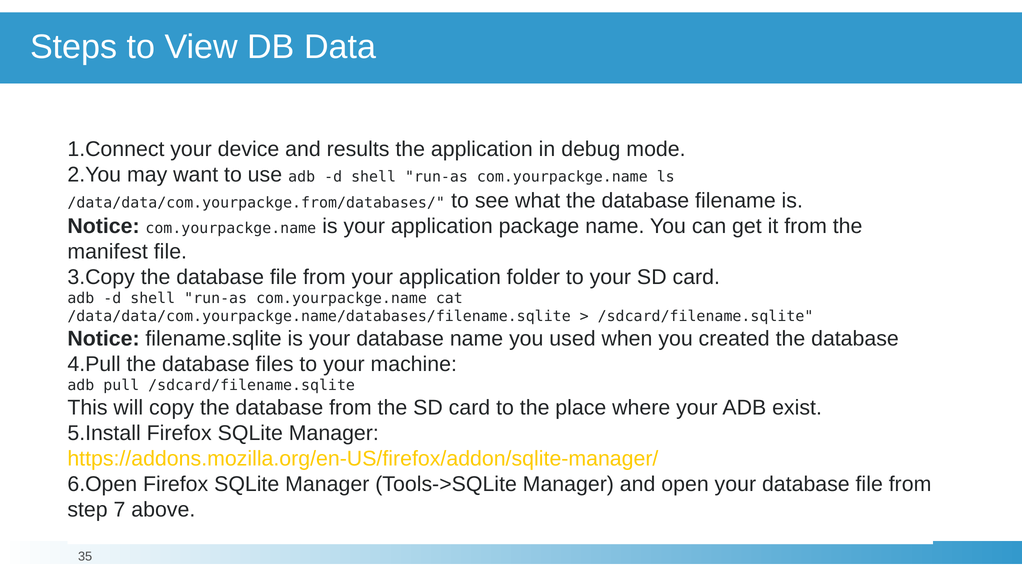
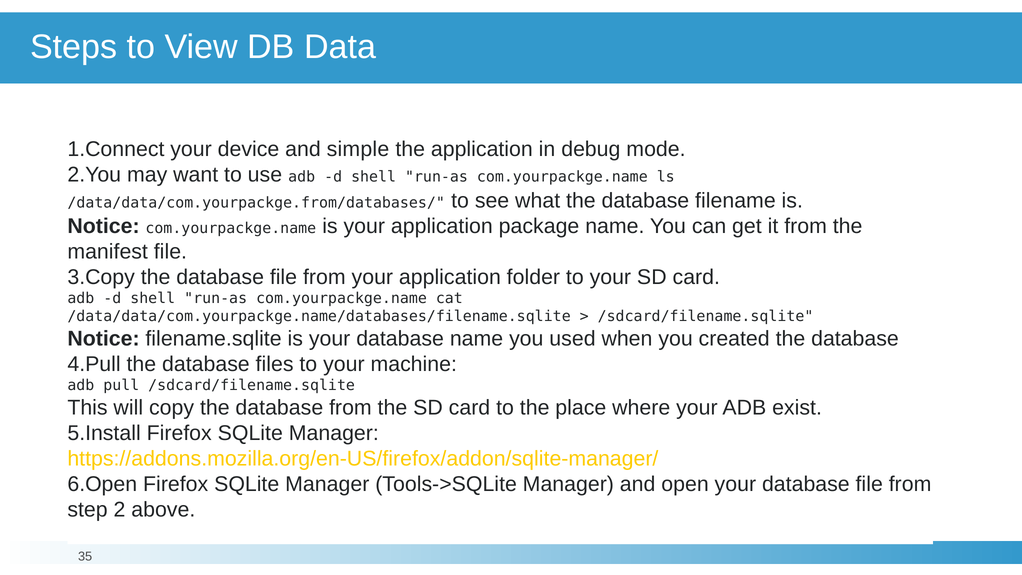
results: results -> simple
7: 7 -> 2
